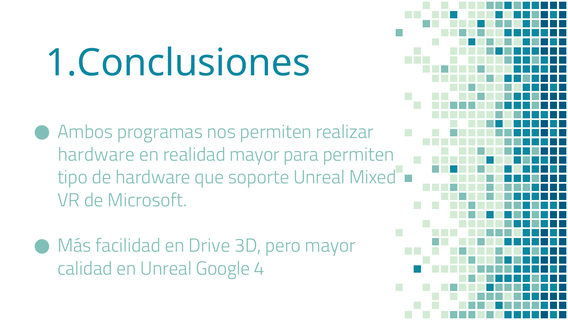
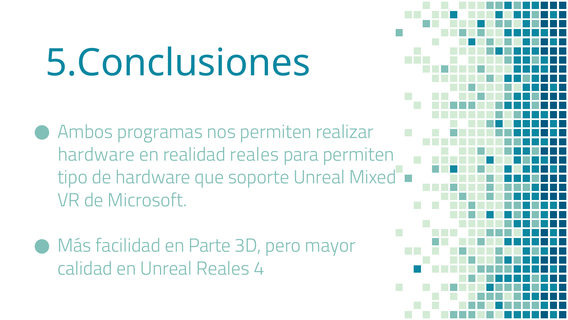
1.Conclusiones: 1.Conclusiones -> 5.Conclusiones
realidad mayor: mayor -> reales
Drive: Drive -> Parte
Unreal Google: Google -> Reales
